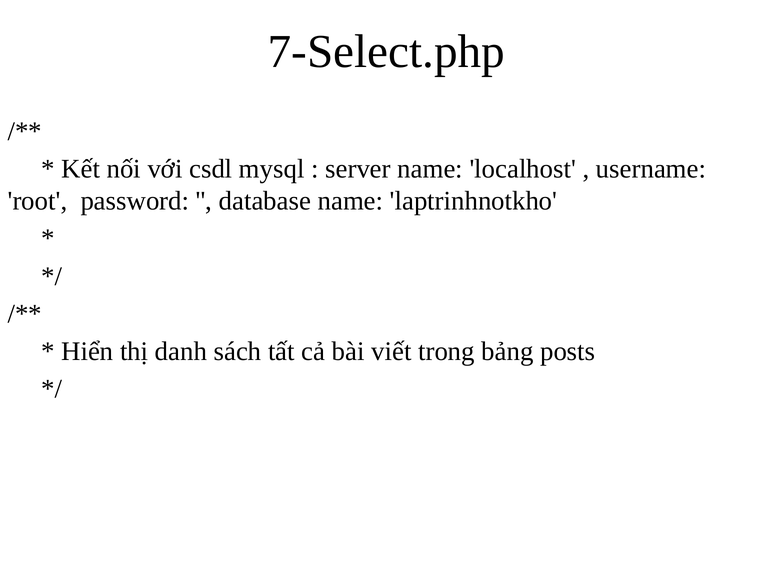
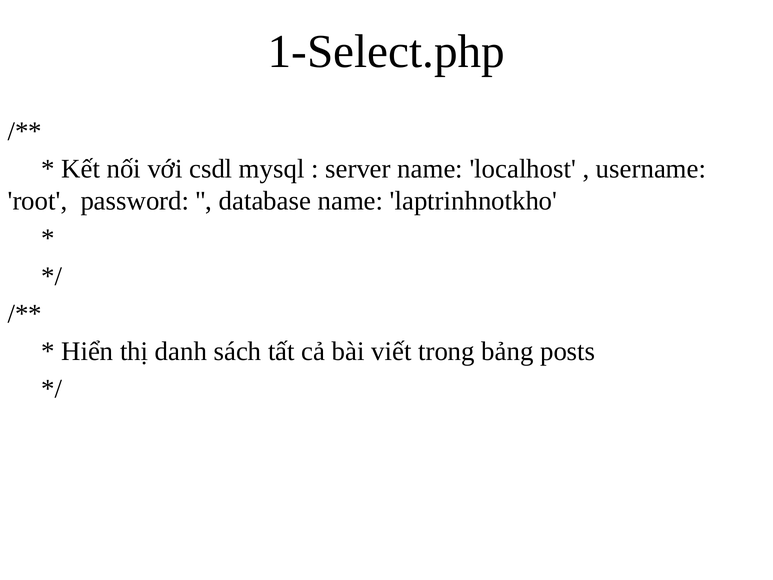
7-Select.php: 7-Select.php -> 1-Select.php
